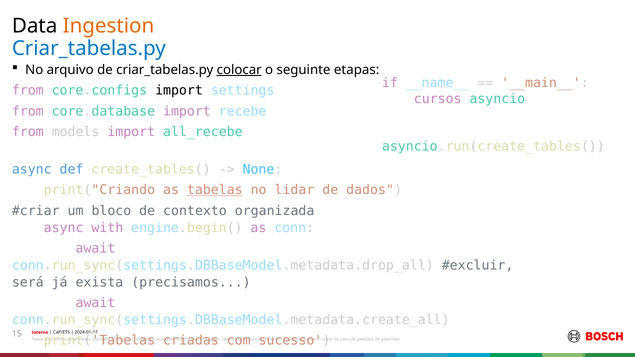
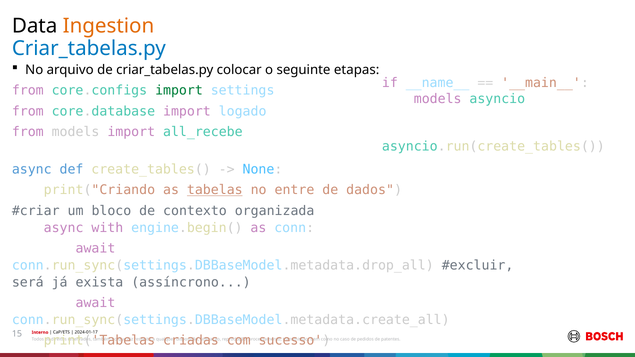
colocar underline: present -> none
import at (179, 91) colour: black -> green
cursos at (438, 99): cursos -> models
recebe: recebe -> logado
lidar: lidar -> entre
precisamos: precisamos -> assíncrono
